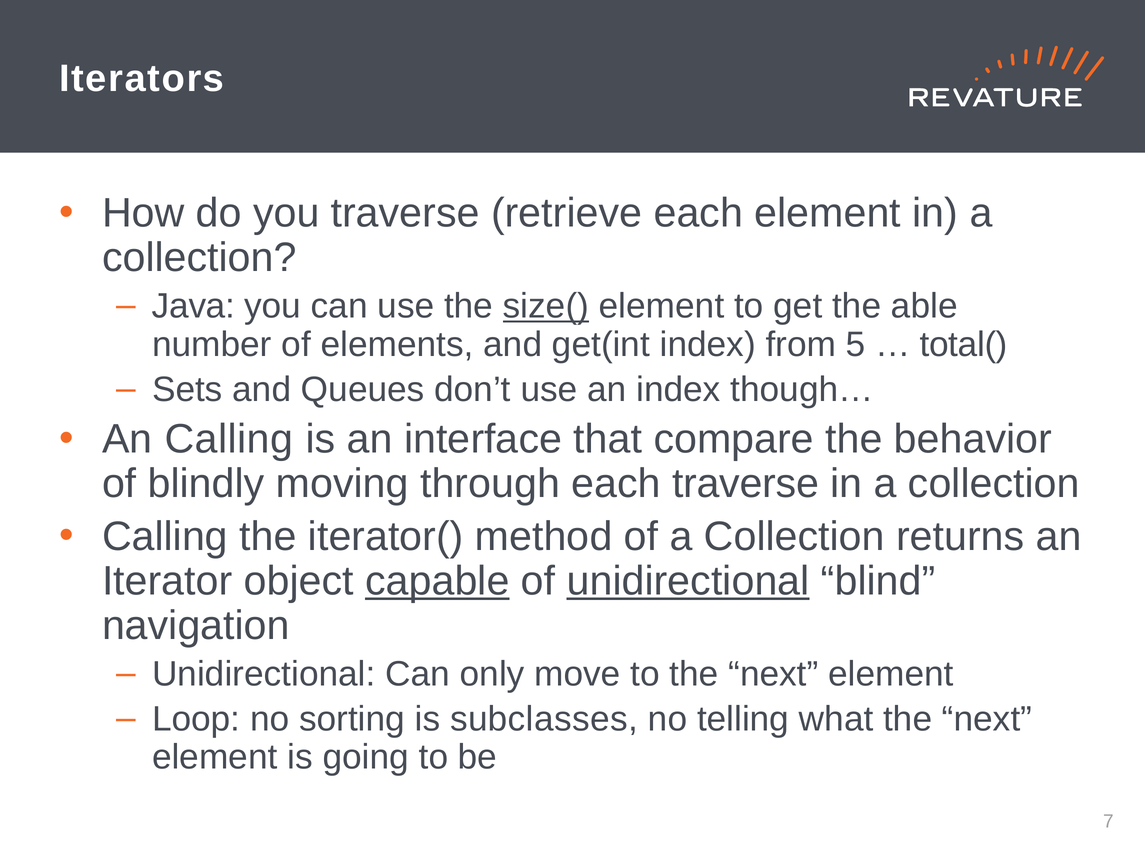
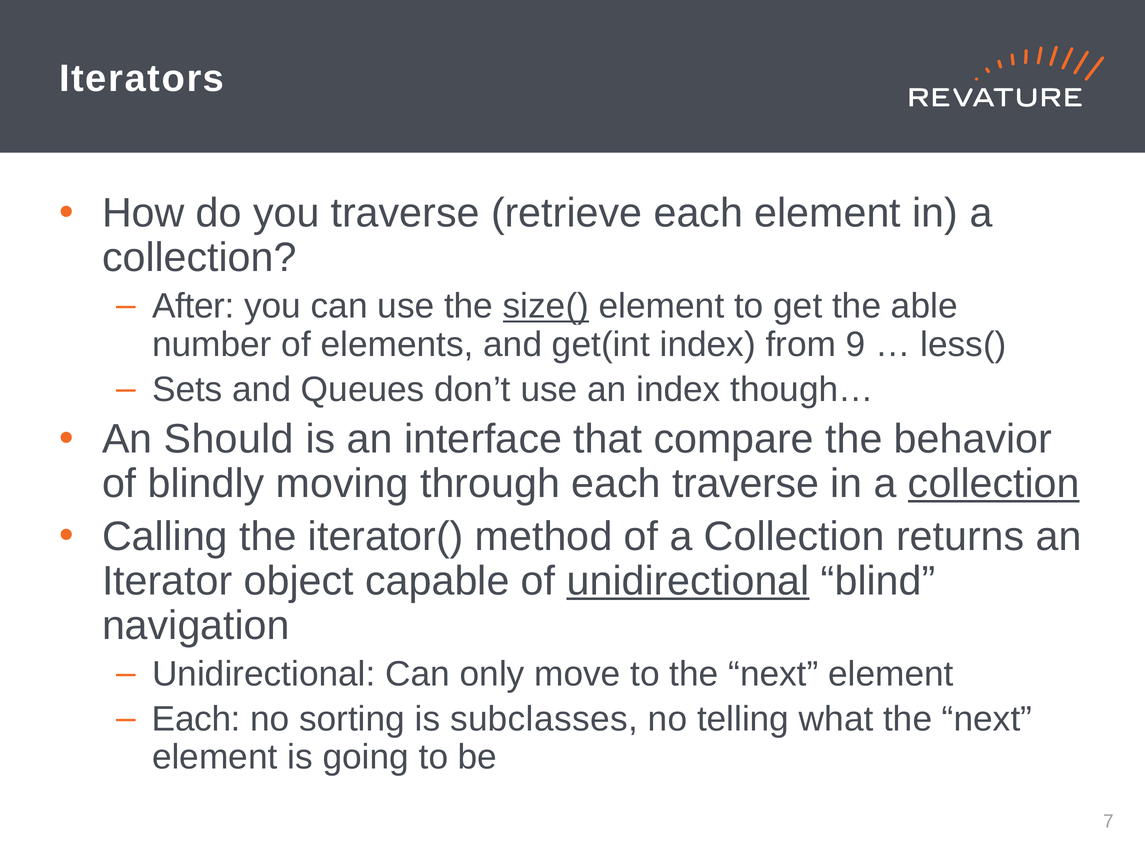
Java: Java -> After
5: 5 -> 9
total(: total( -> less(
An Calling: Calling -> Should
collection at (994, 484) underline: none -> present
capable underline: present -> none
Loop at (196, 719): Loop -> Each
